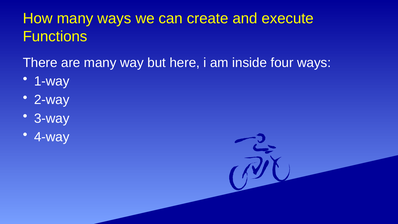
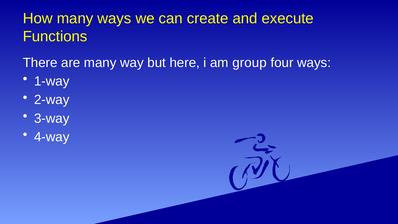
inside: inside -> group
